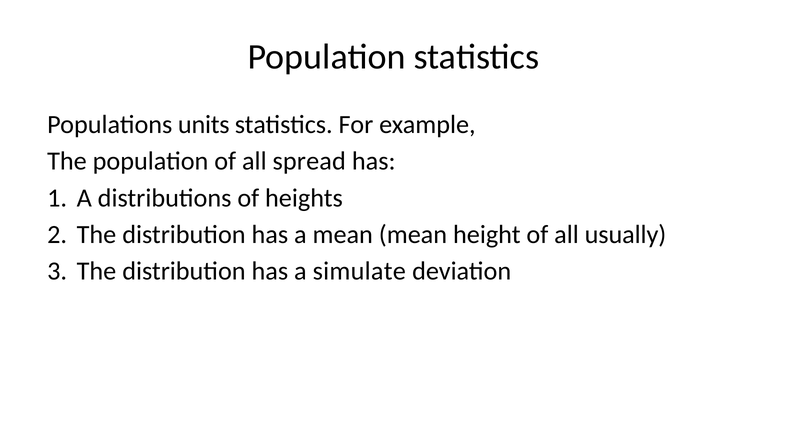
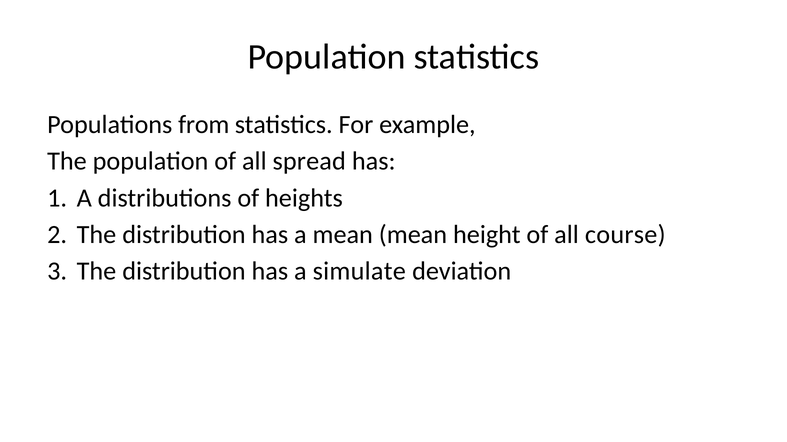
units: units -> from
usually: usually -> course
